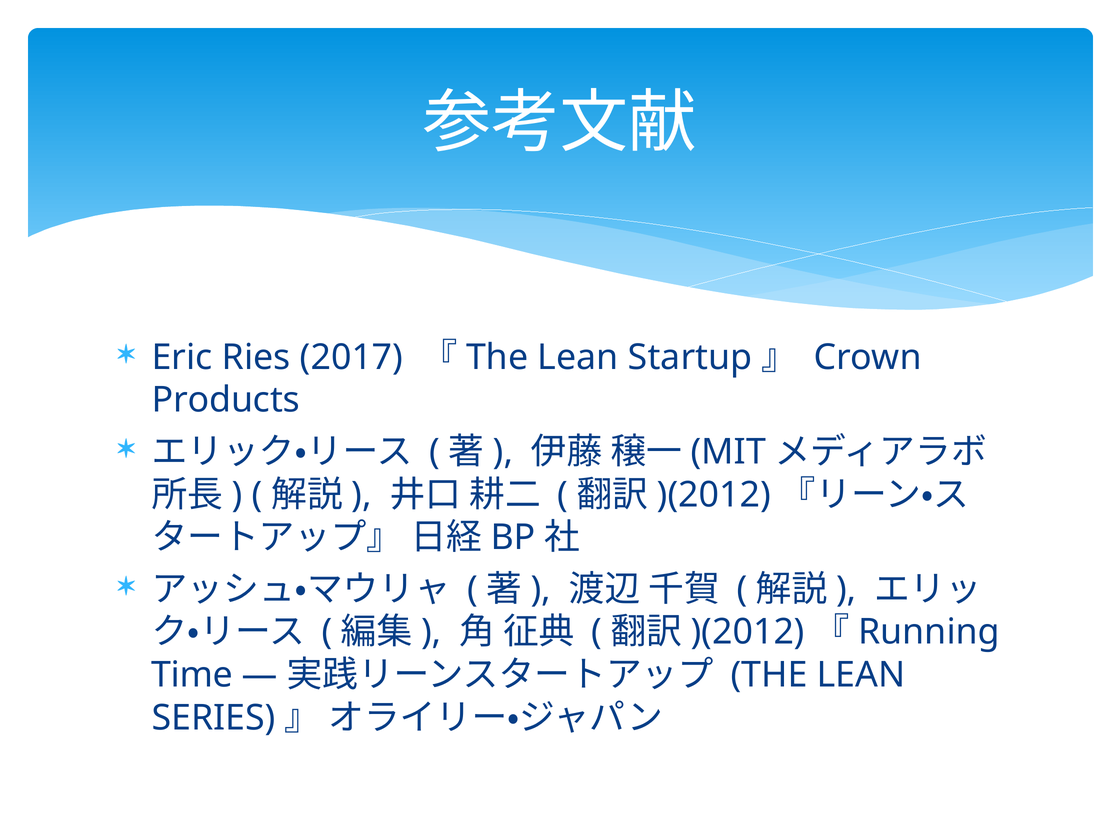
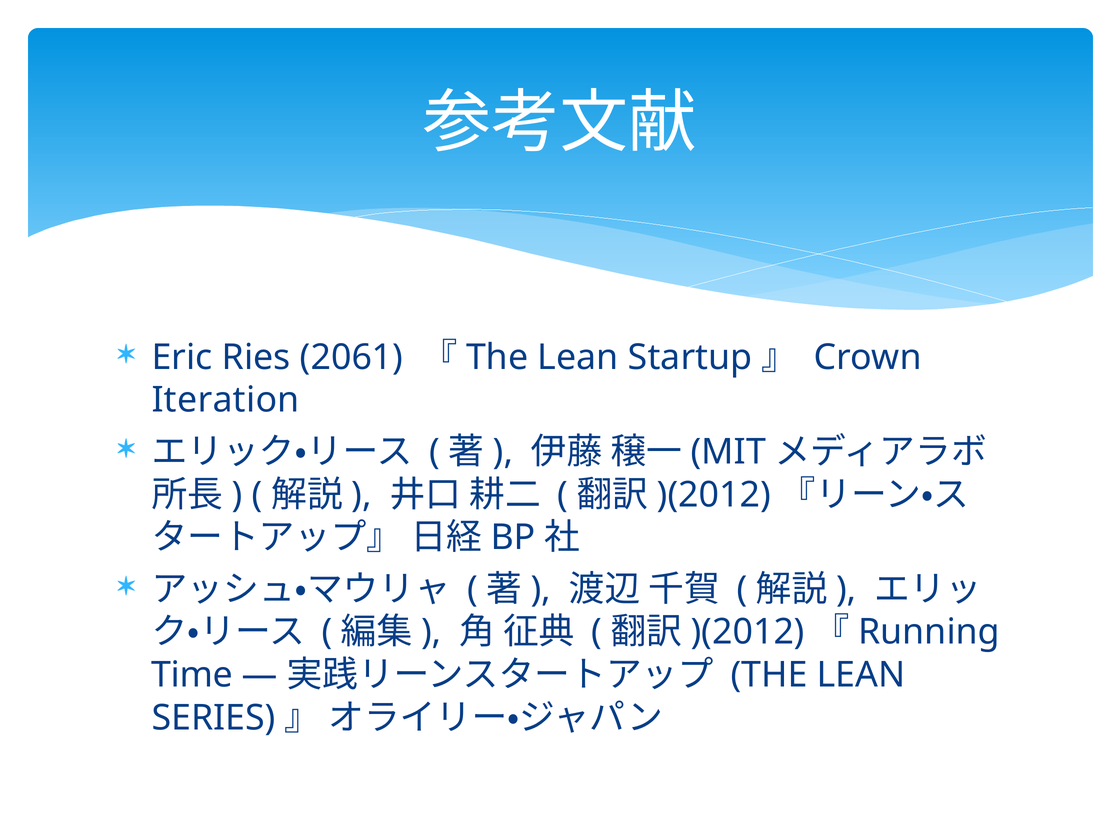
2017: 2017 -> 2061
Products: Products -> Iteration
